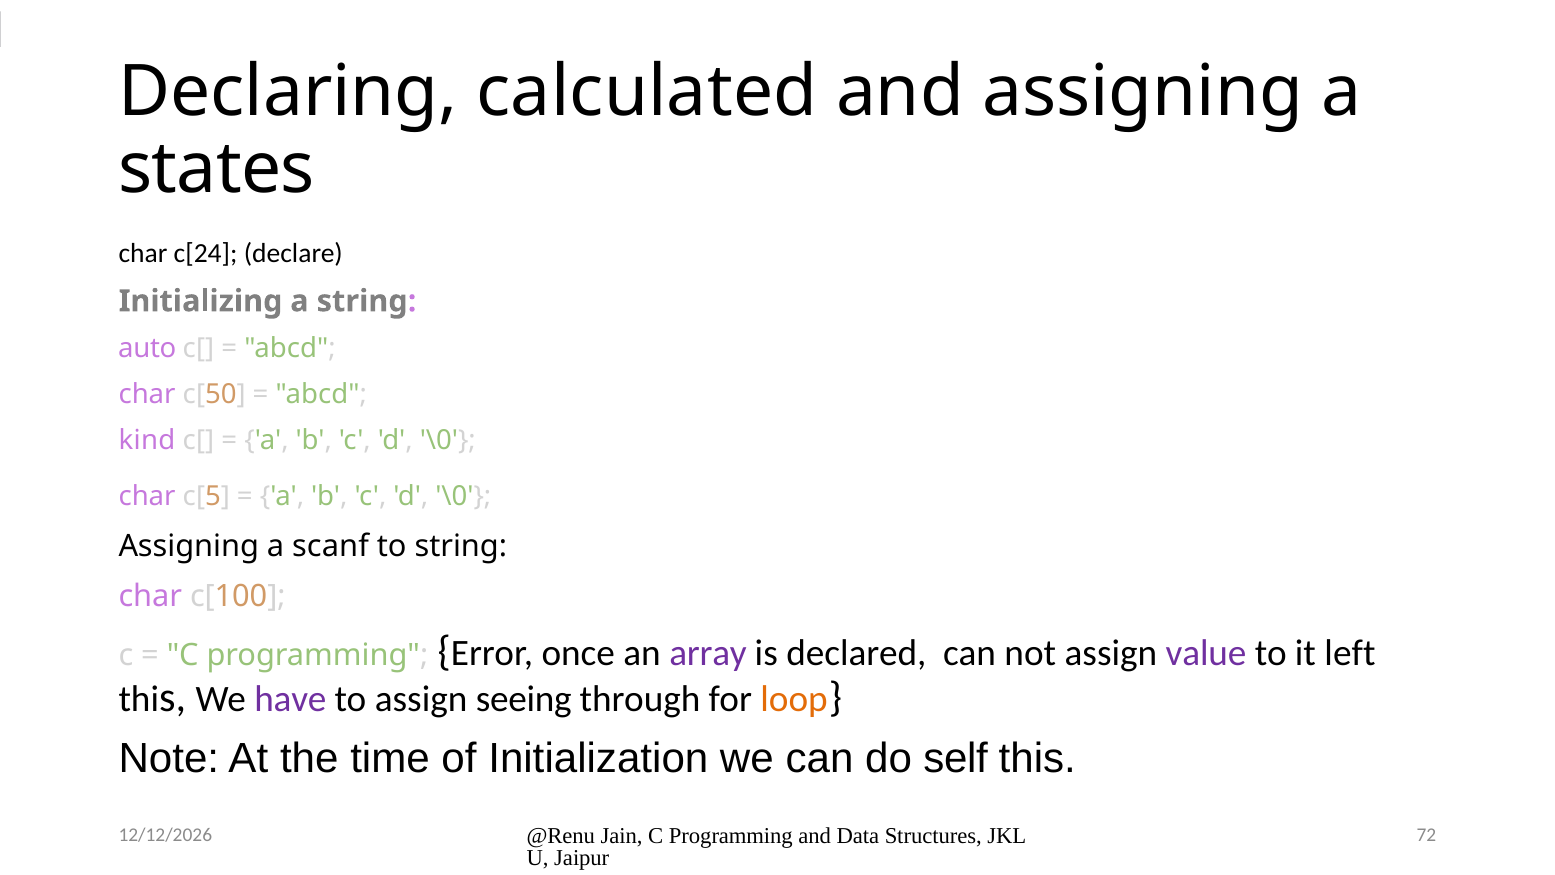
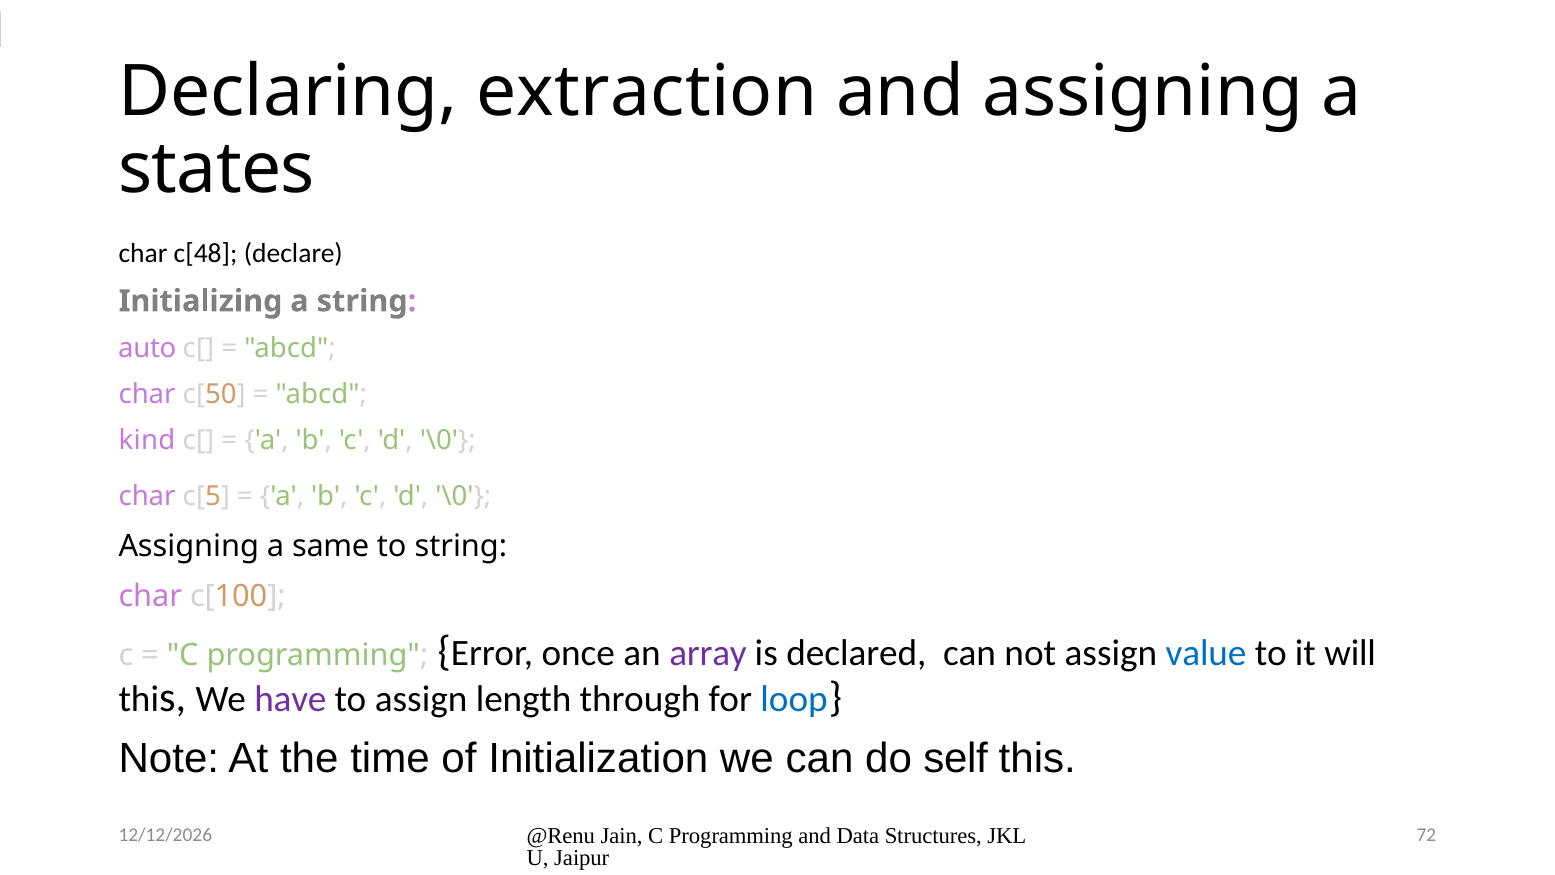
calculated: calculated -> extraction
c[24: c[24 -> c[48
scanf: scanf -> same
value colour: purple -> blue
left: left -> will
seeing: seeing -> length
loop colour: orange -> blue
